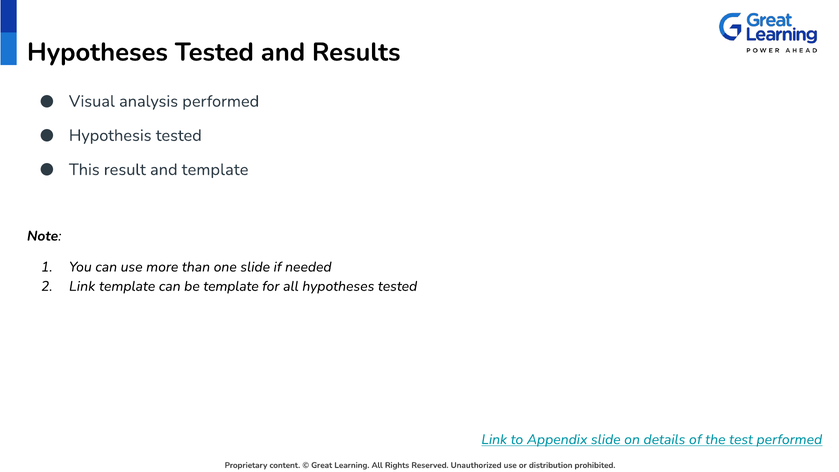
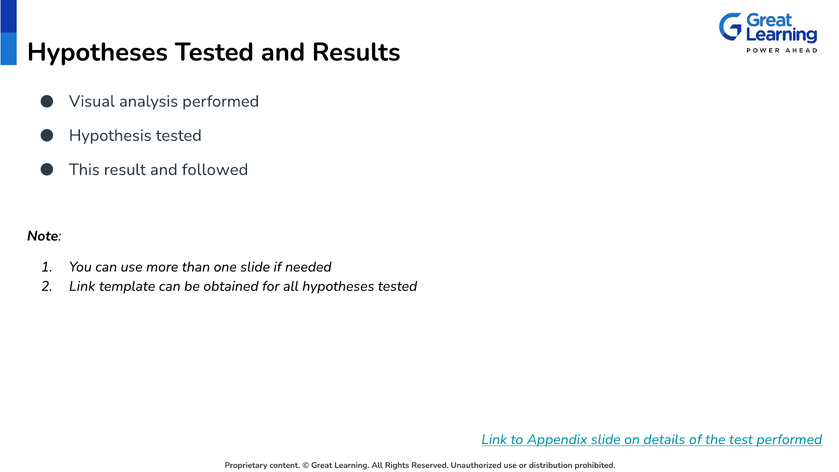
and template: template -> followed
be template: template -> obtained
